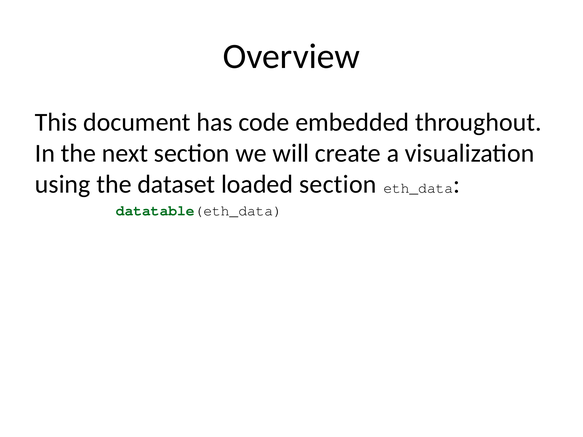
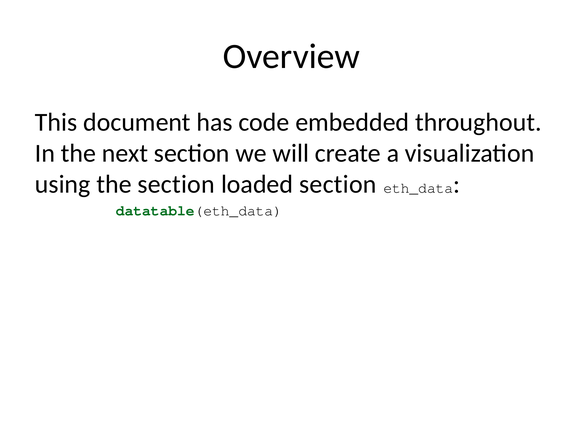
the dataset: dataset -> section
